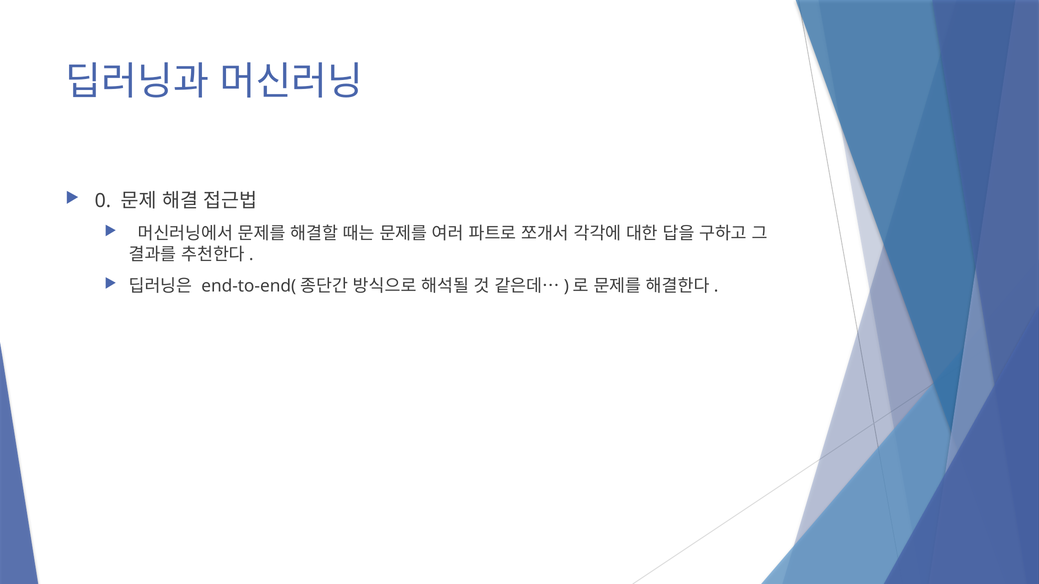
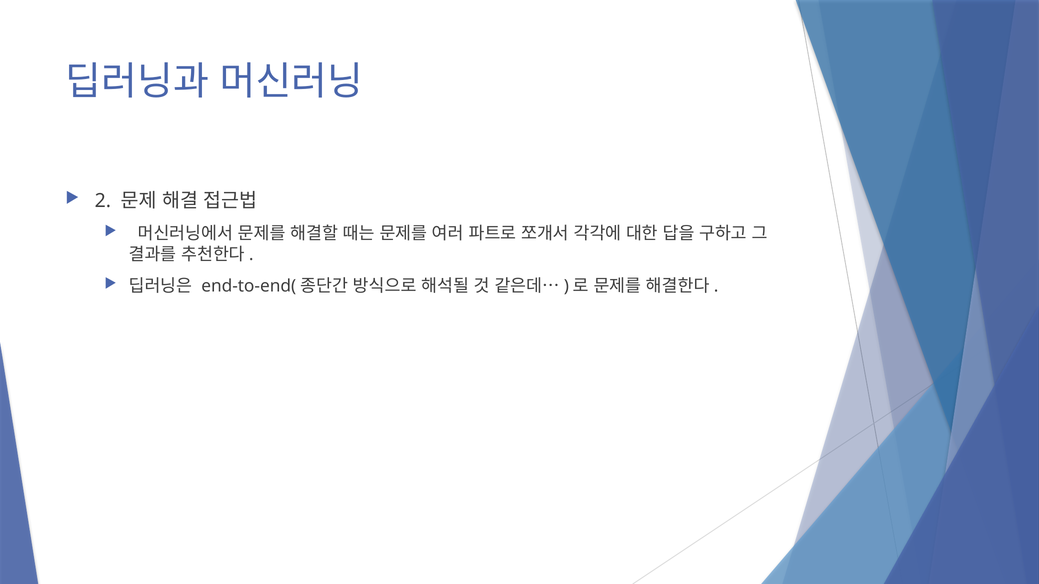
0: 0 -> 2
